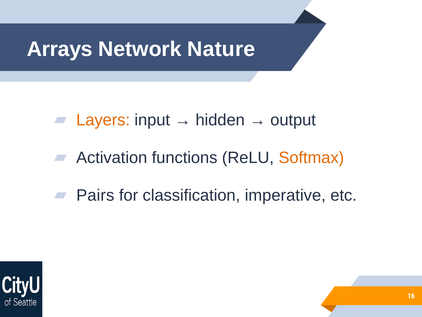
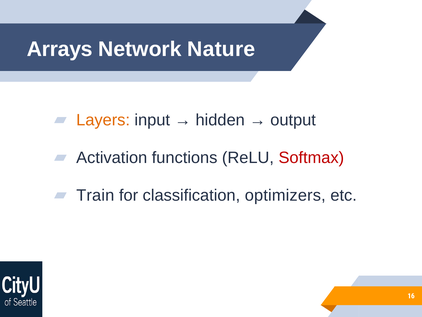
Softmax colour: orange -> red
Pairs: Pairs -> Train
imperative: imperative -> optimizers
